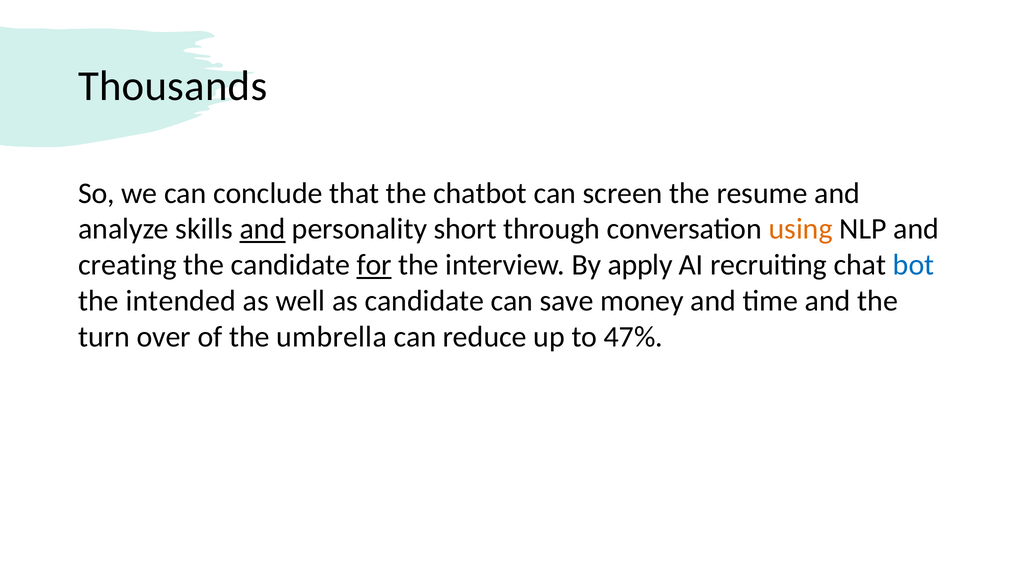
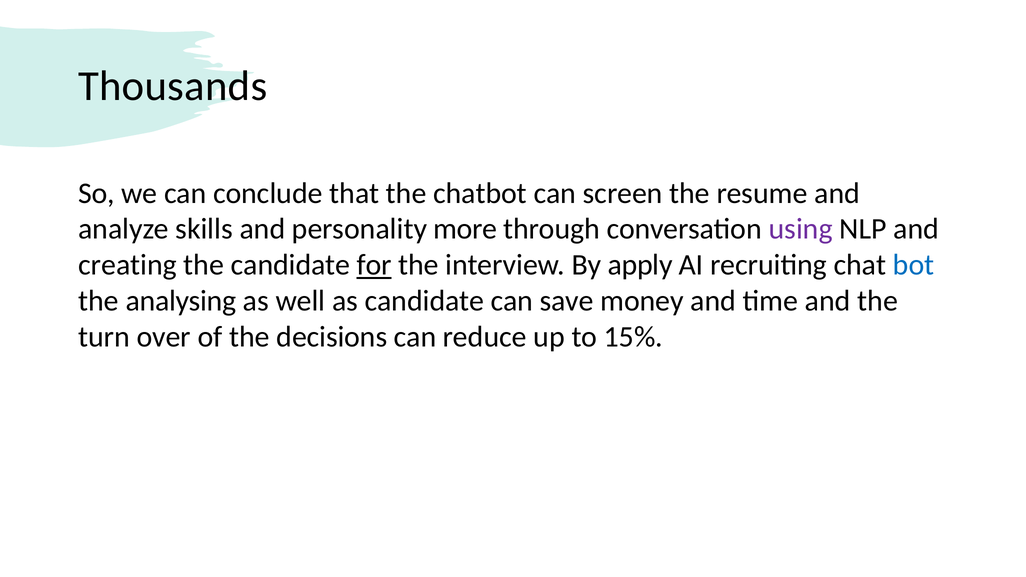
and at (262, 229) underline: present -> none
short: short -> more
using colour: orange -> purple
intended: intended -> analysing
umbrella: umbrella -> decisions
47%: 47% -> 15%
